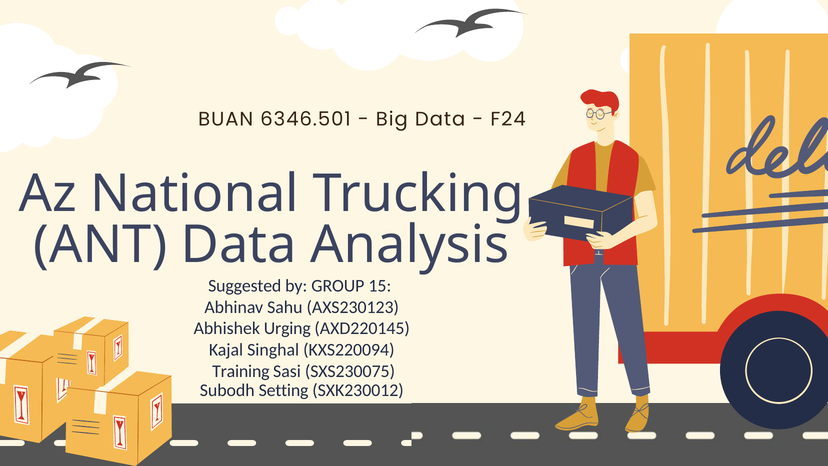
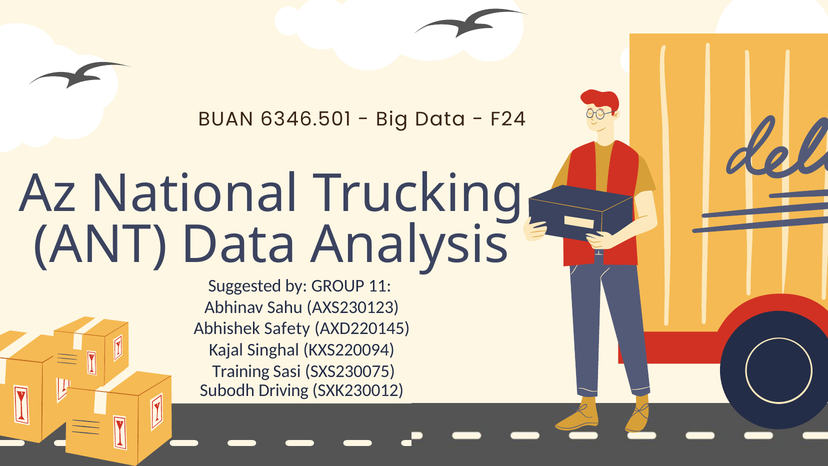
15: 15 -> 11
Urging: Urging -> Safety
Setting: Setting -> Driving
